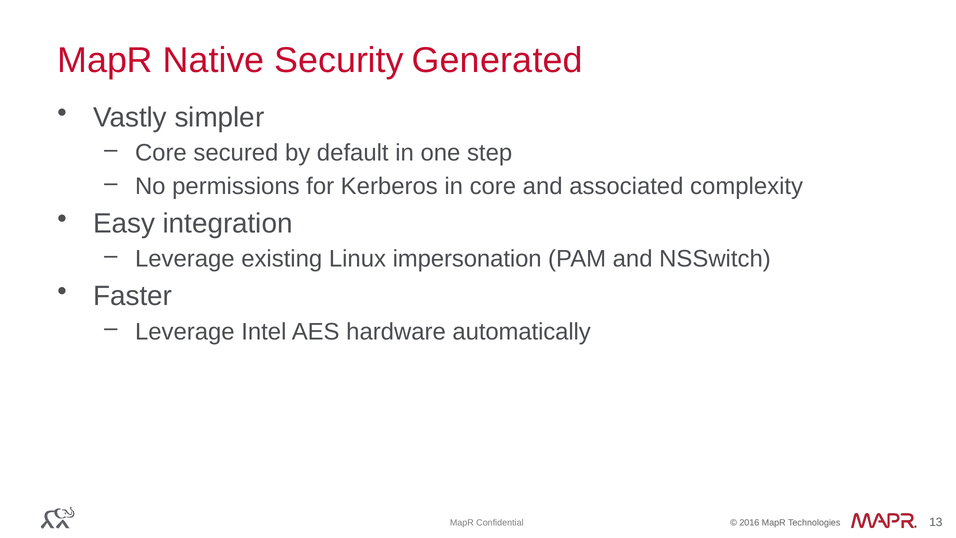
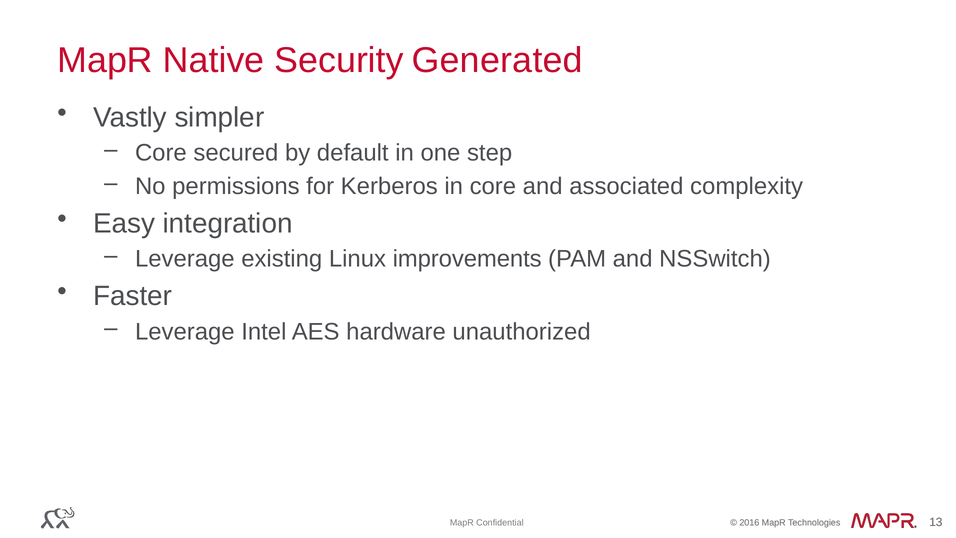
impersonation: impersonation -> improvements
automatically: automatically -> unauthorized
